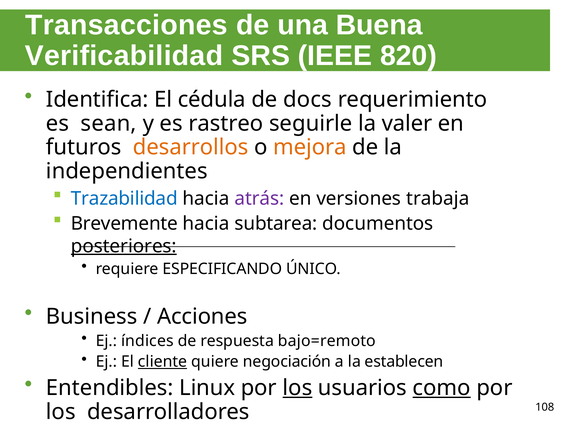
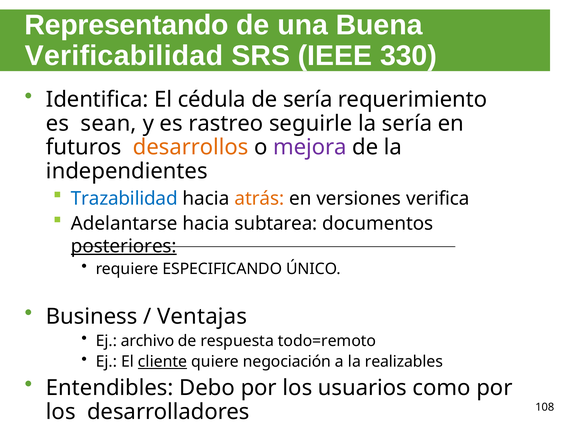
Transacciones: Transacciones -> Representando
820: 820 -> 330
de docs: docs -> sería
la valer: valer -> sería
mejora colour: orange -> purple
atrás colour: purple -> orange
trabaja: trabaja -> verifica
Brevemente: Brevemente -> Adelantarse
Acciones: Acciones -> Ventajas
índices: índices -> archivo
bajo=remoto: bajo=remoto -> todo=remoto
establecen: establecen -> realizables
Linux: Linux -> Debo
los at (297, 388) underline: present -> none
como underline: present -> none
